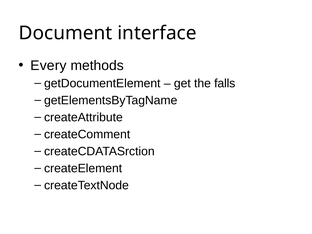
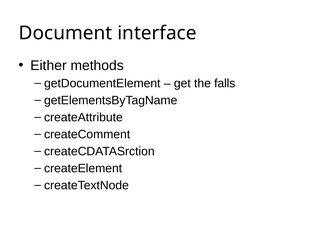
Every: Every -> Either
